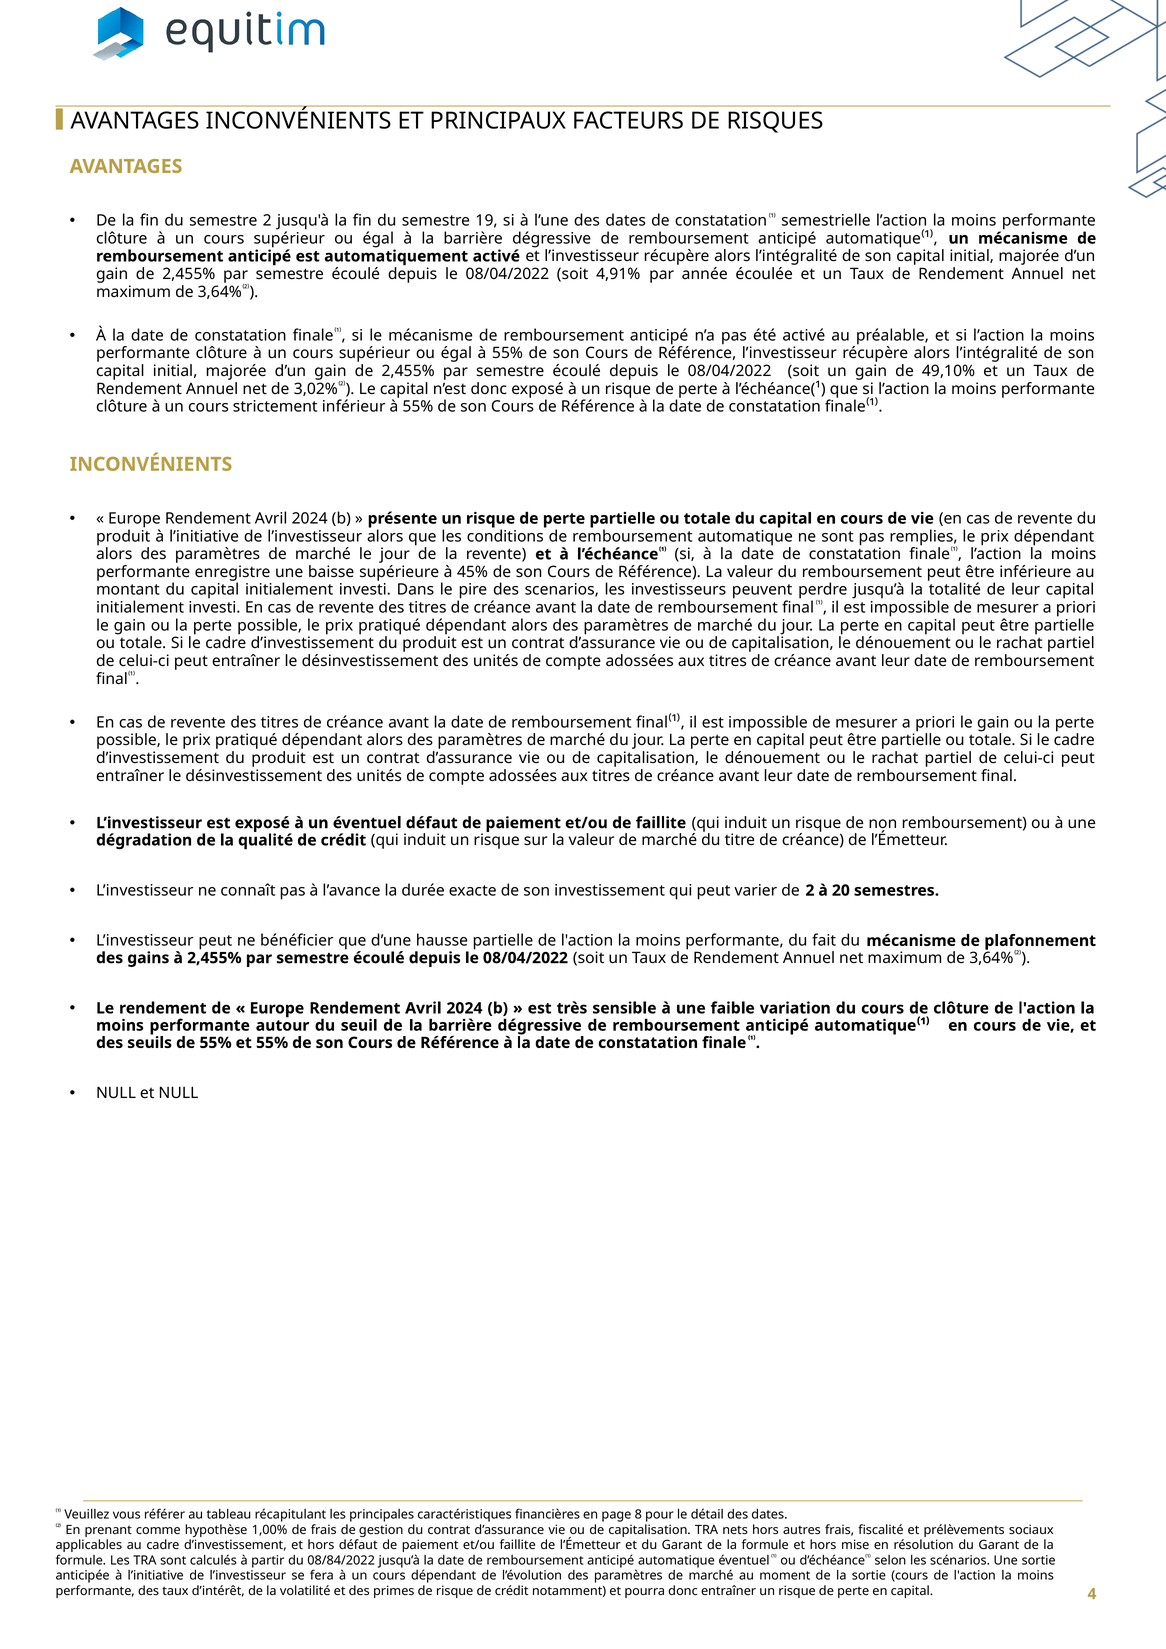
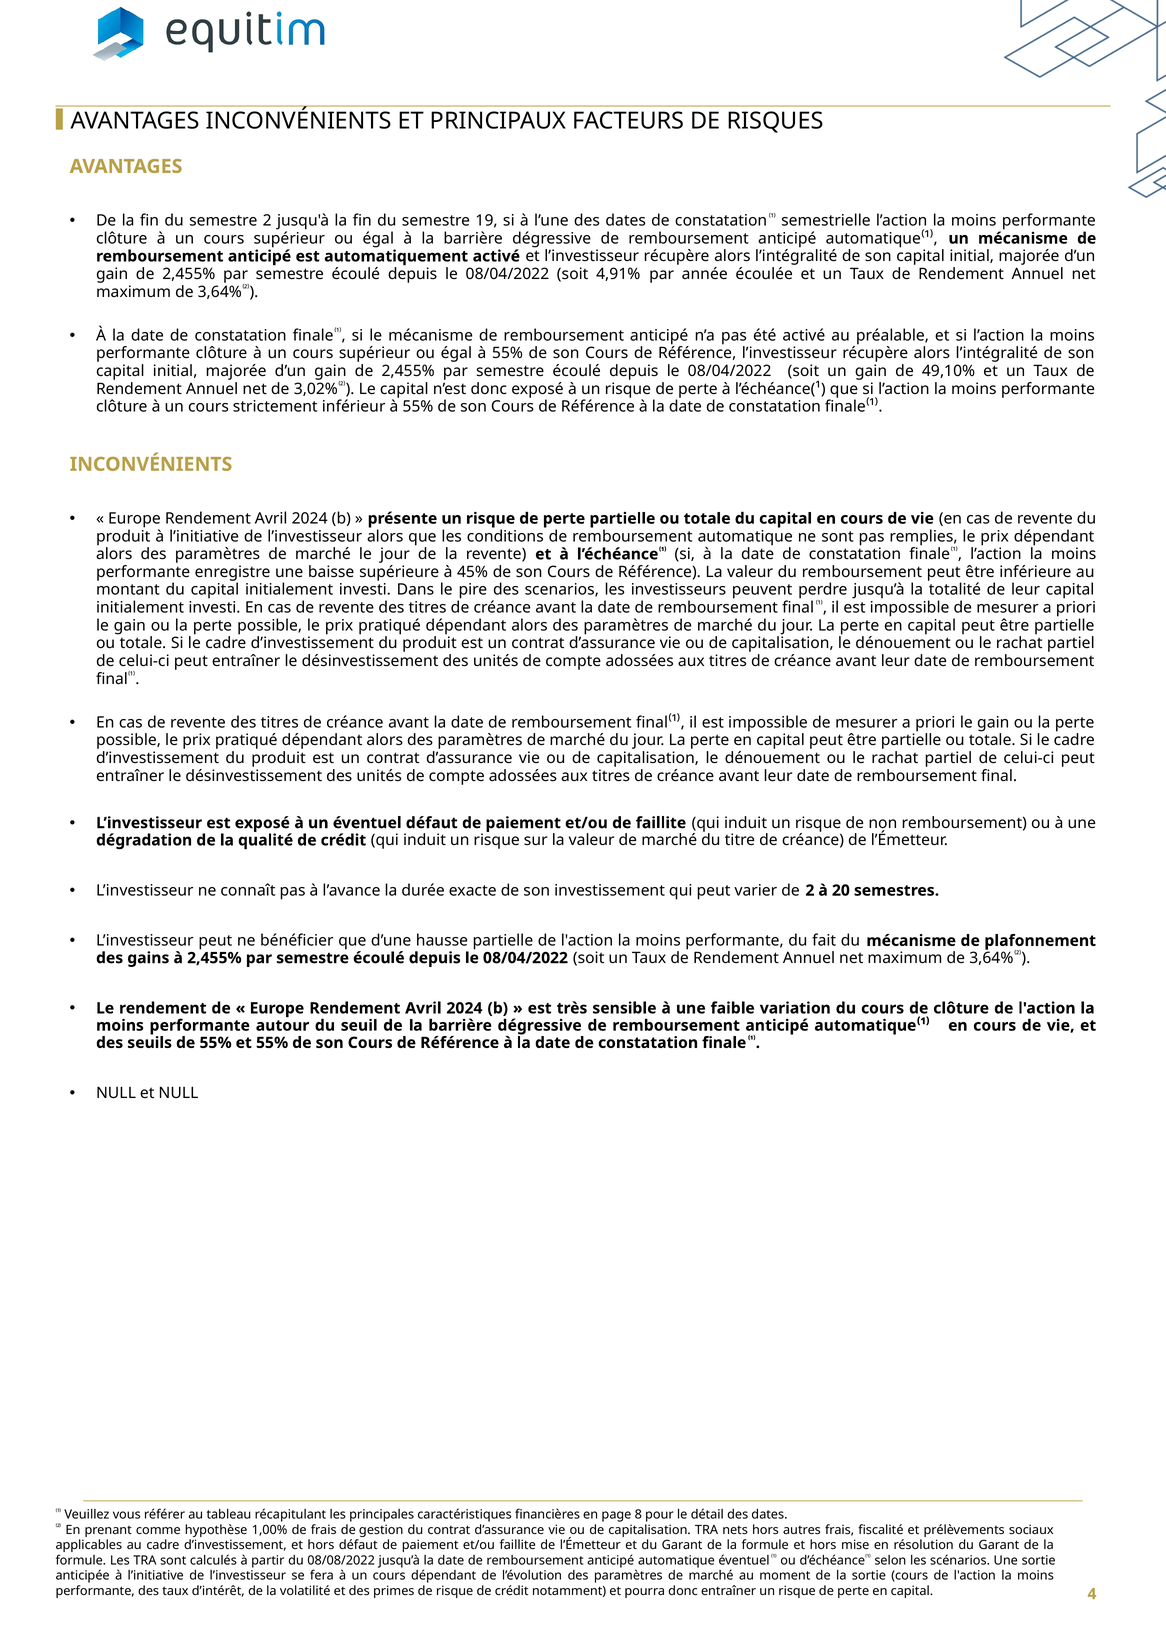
08/84/2022: 08/84/2022 -> 08/08/2022
